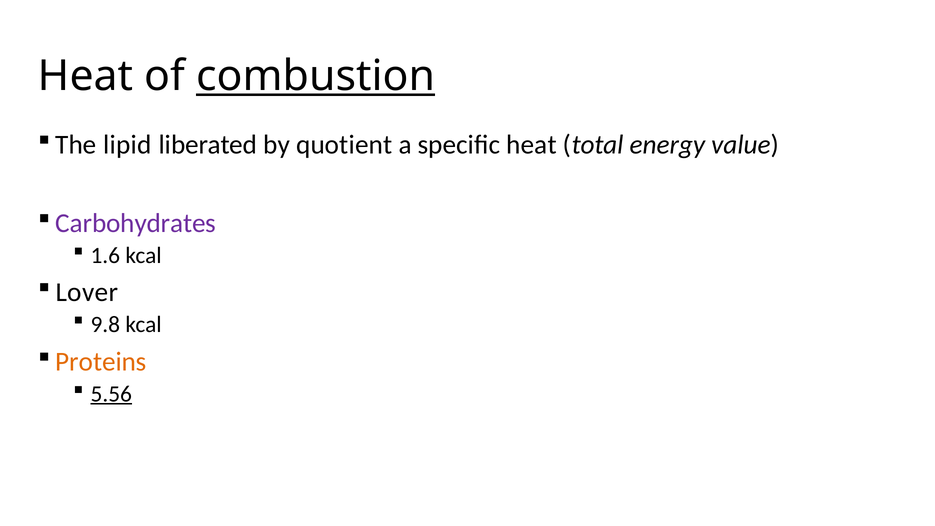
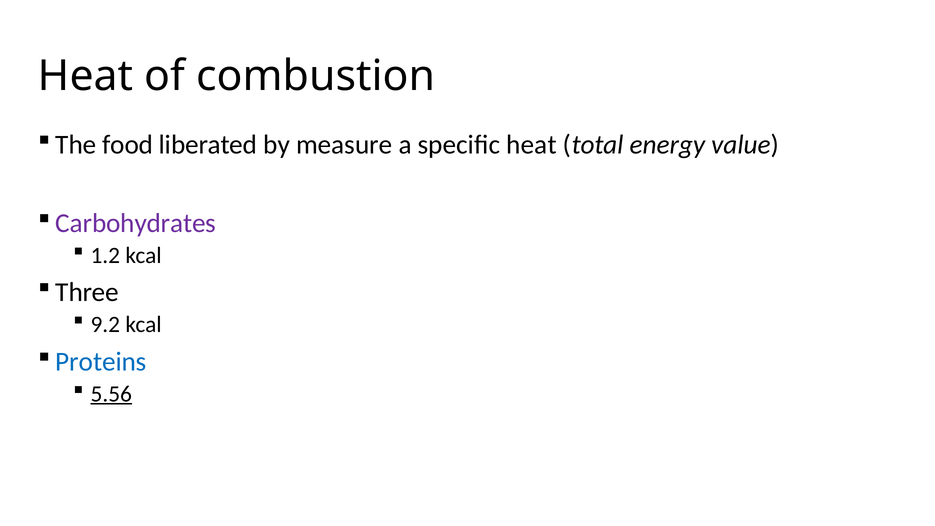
combustion underline: present -> none
lipid: lipid -> food
quotient: quotient -> measure
1.6: 1.6 -> 1.2
Lover: Lover -> Three
9.8: 9.8 -> 9.2
Proteins colour: orange -> blue
